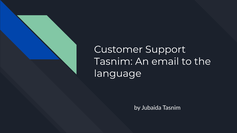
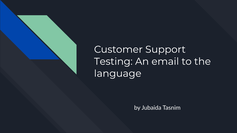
Tasnim at (113, 62): Tasnim -> Testing
